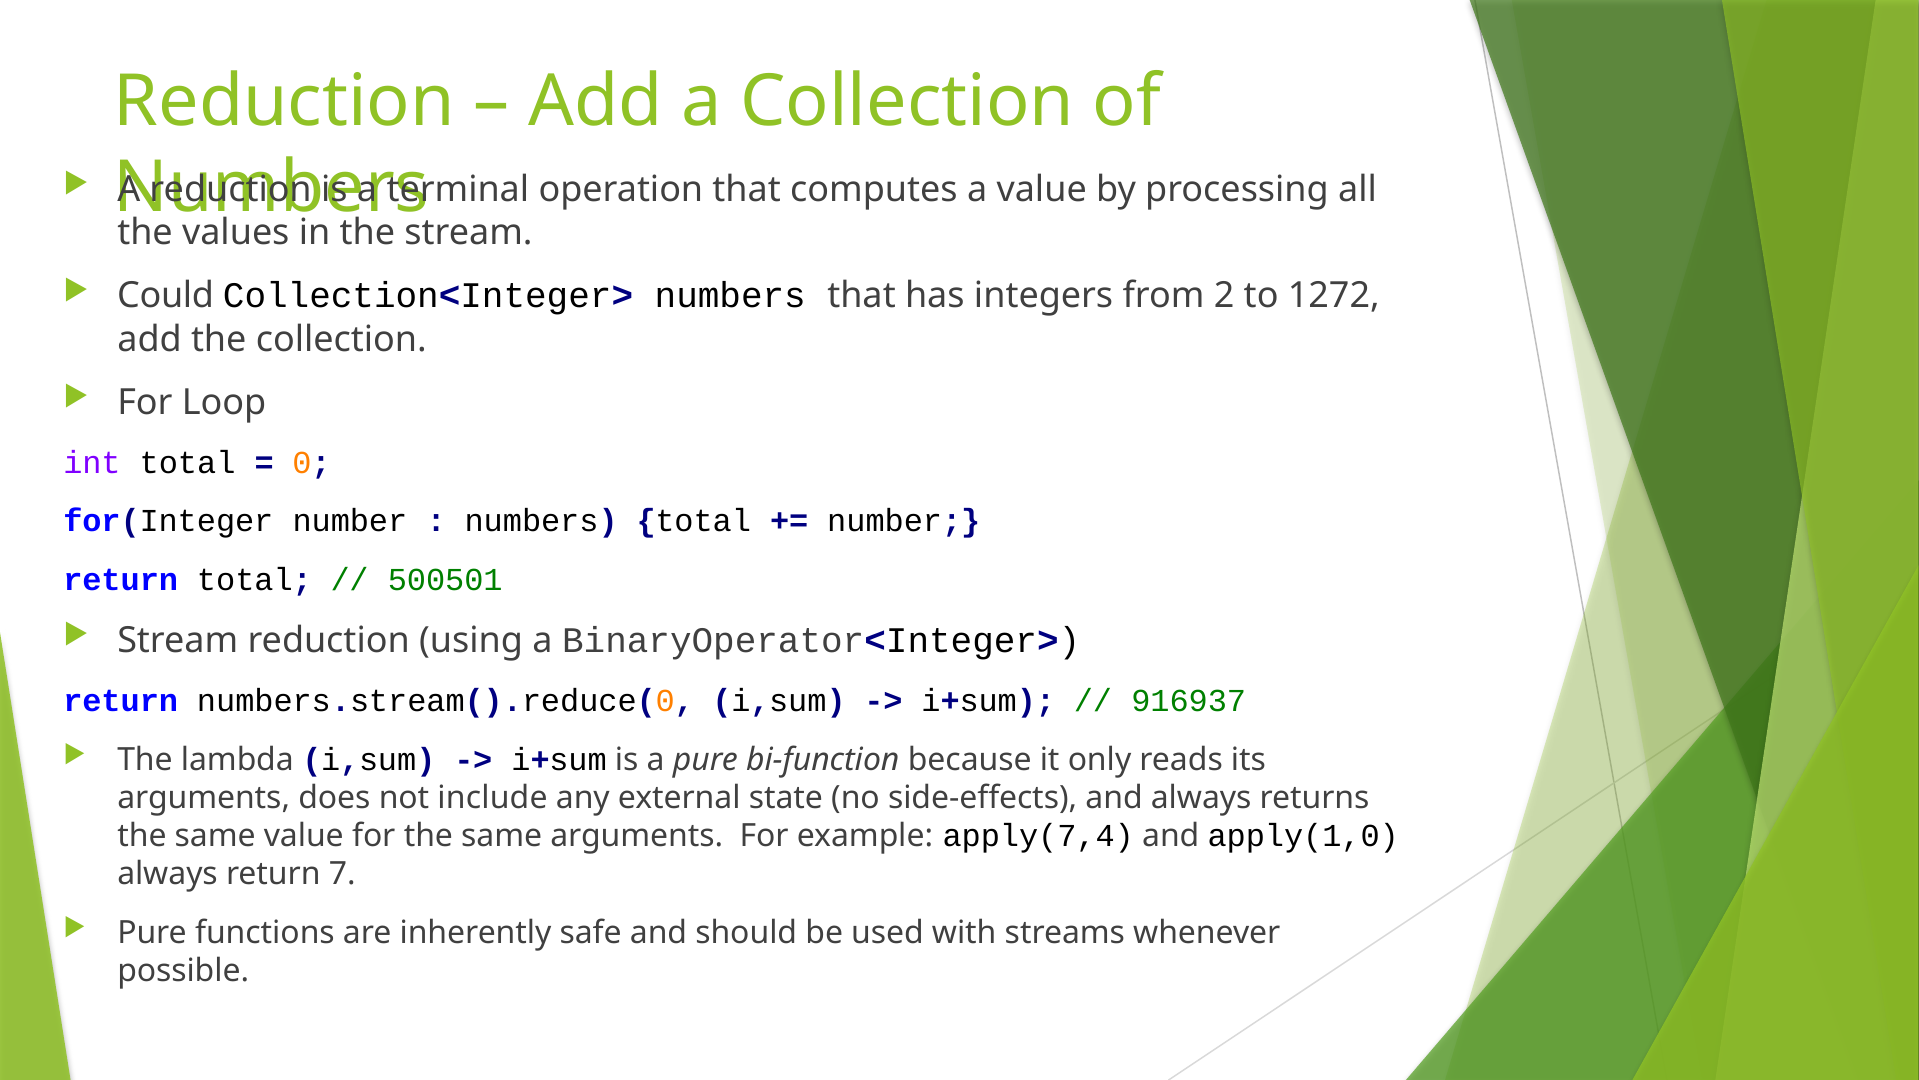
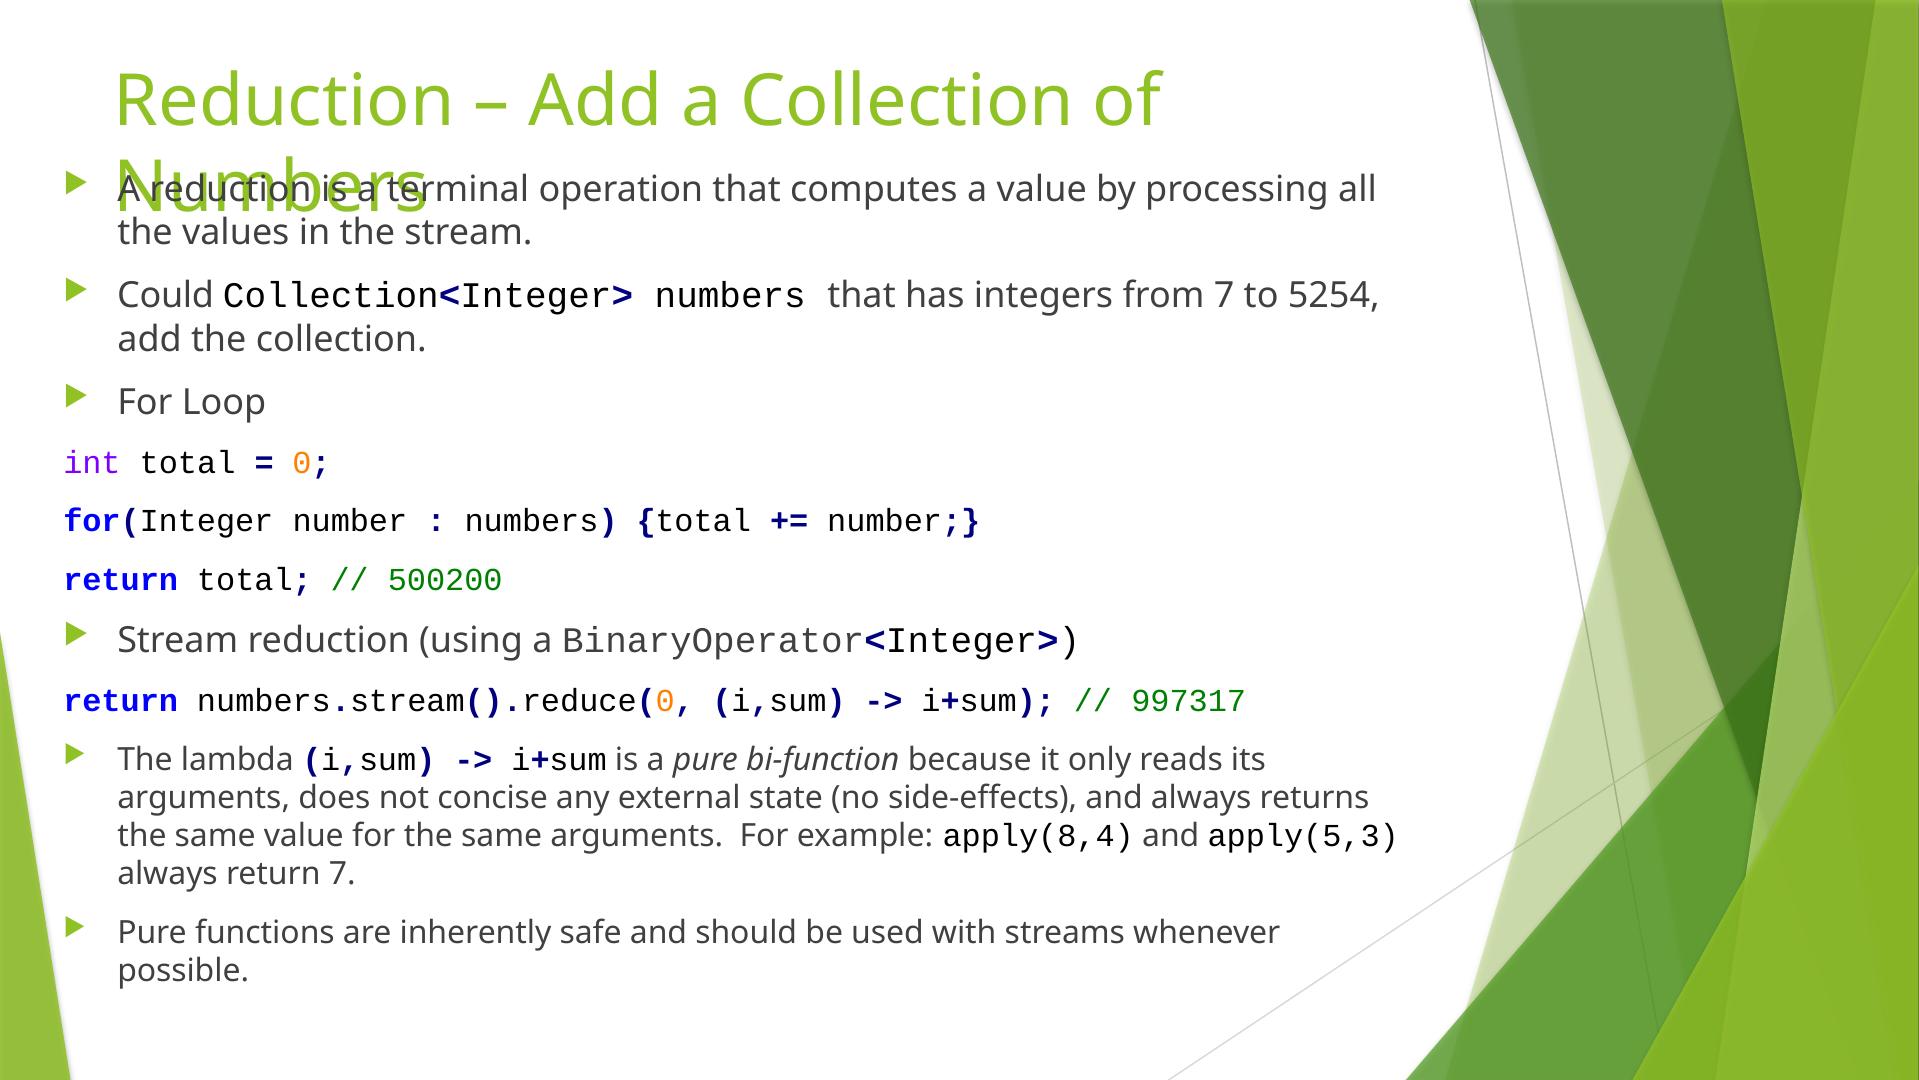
from 2: 2 -> 7
1272: 1272 -> 5254
500501: 500501 -> 500200
916937: 916937 -> 997317
include: include -> concise
apply(7,4: apply(7,4 -> apply(8,4
apply(1,0: apply(1,0 -> apply(5,3
